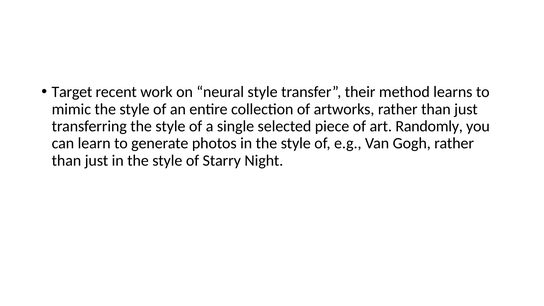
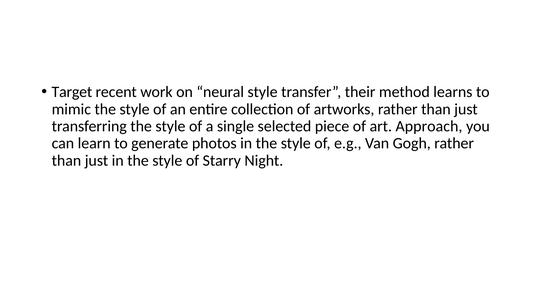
Randomly: Randomly -> Approach
